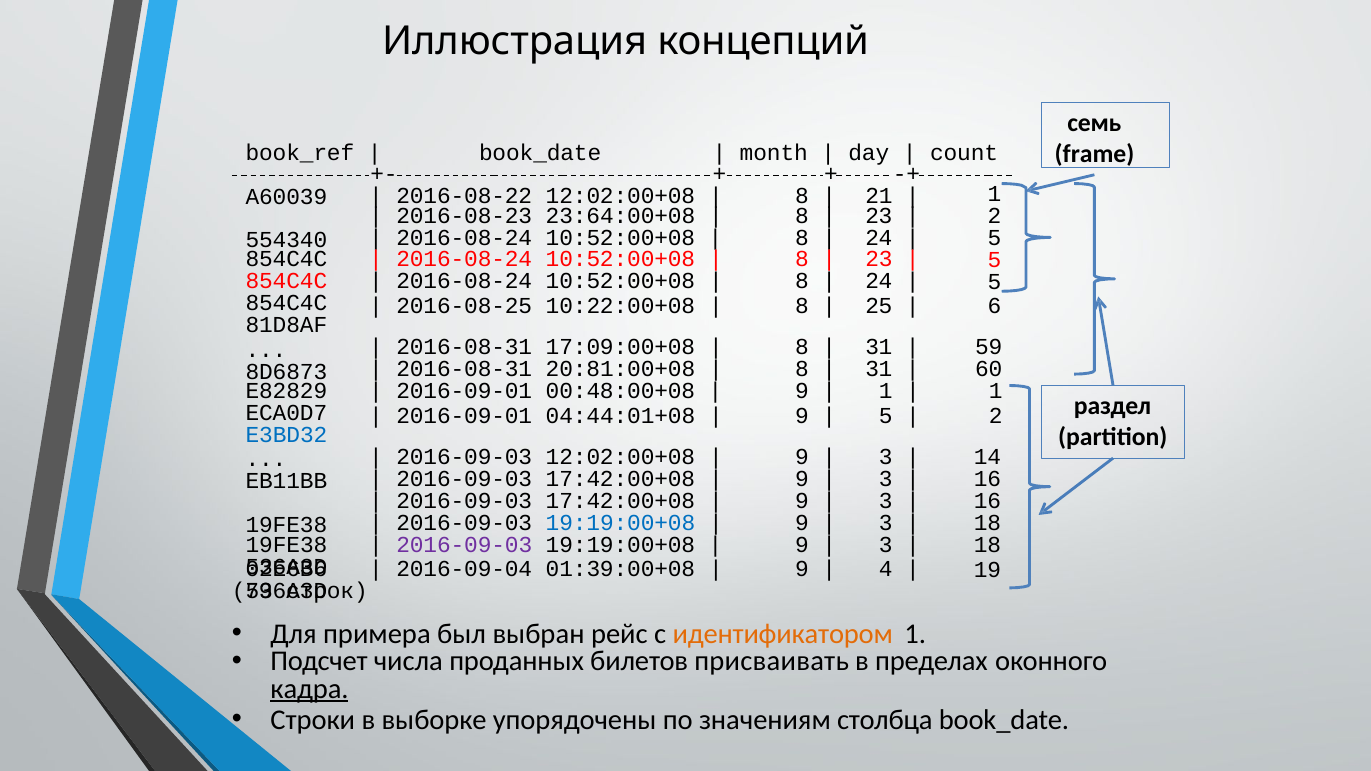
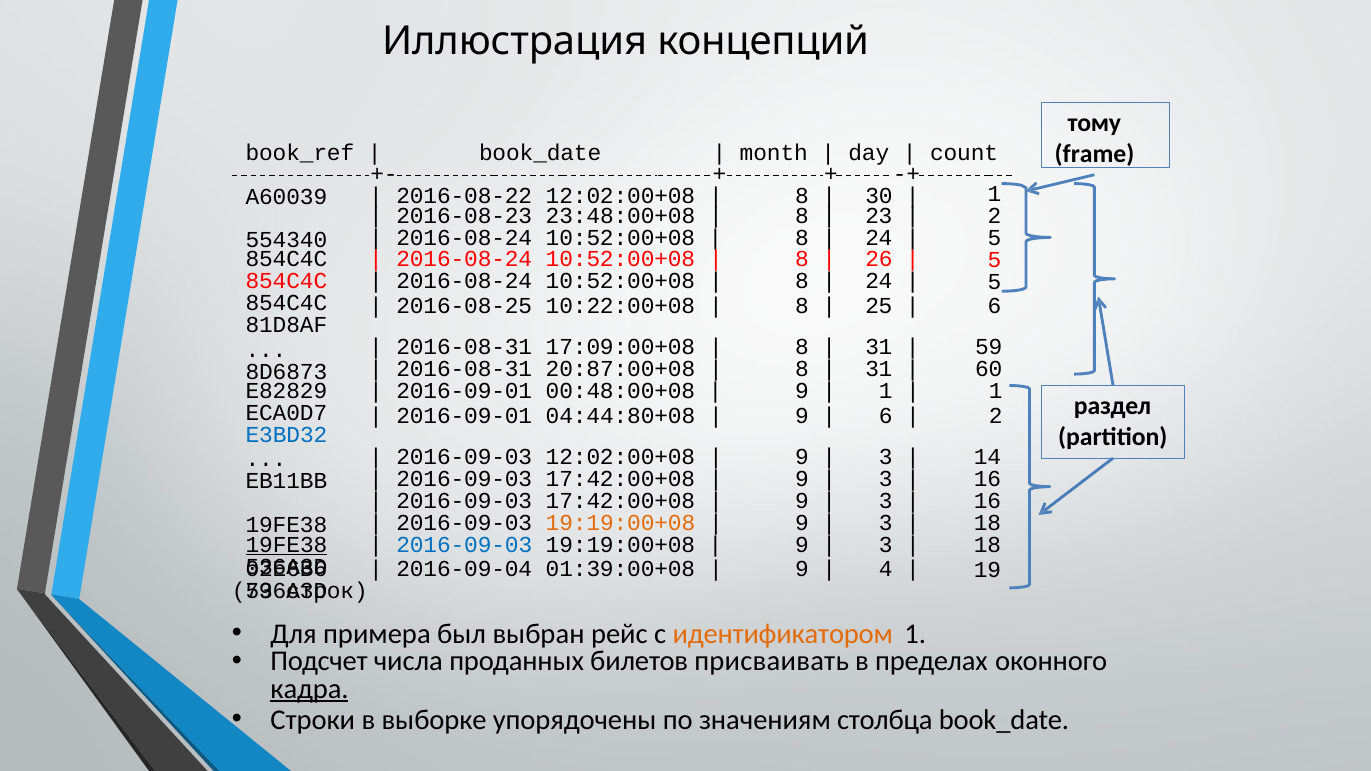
семь: семь -> тому
21: 21 -> 30
23:64:00+08: 23:64:00+08 -> 23:48:00+08
23 at (879, 260): 23 -> 26
20:81:00+08: 20:81:00+08 -> 20:87:00+08
04:44:01+08: 04:44:01+08 -> 04:44:80+08
5 at (886, 416): 5 -> 6
19:19:00+08 at (620, 523) colour: blue -> orange
19FE38 at (286, 545) underline: none -> present
2016-09-03 at (464, 545) colour: purple -> blue
